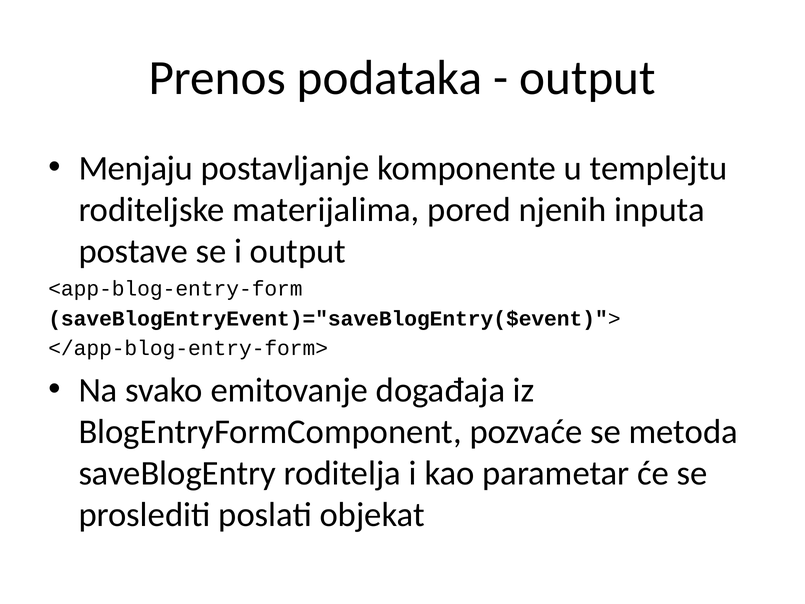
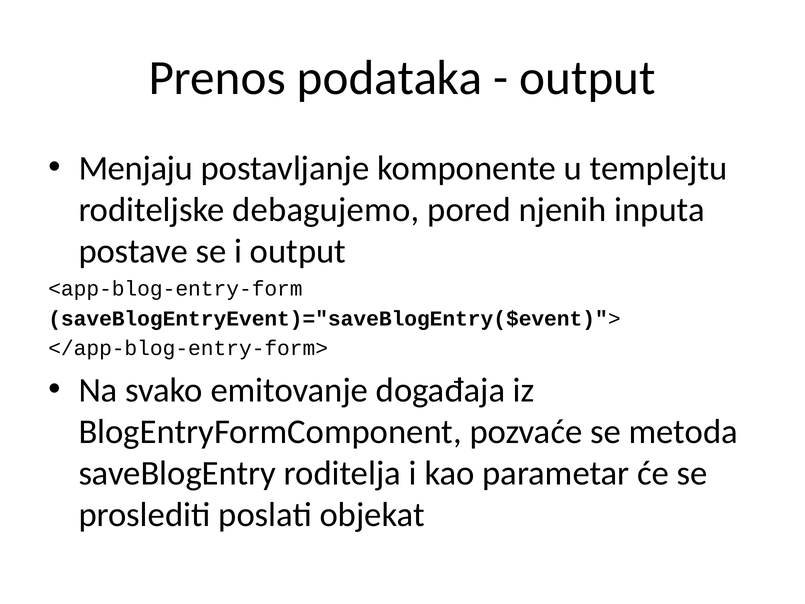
materijalima: materijalima -> debagujemo
